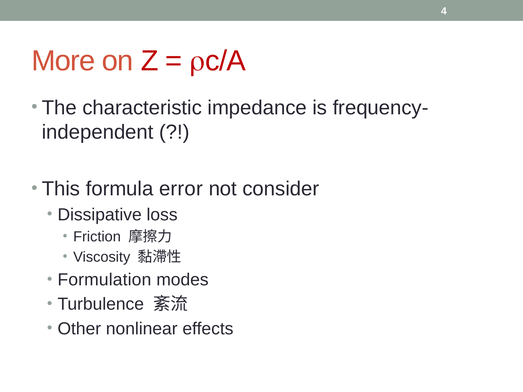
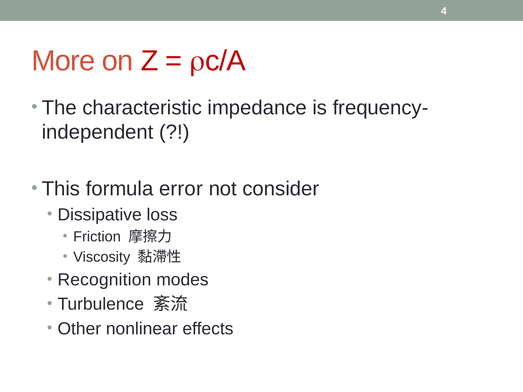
Formulation: Formulation -> Recognition
